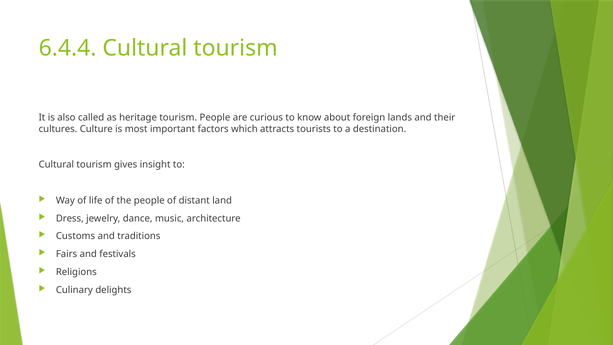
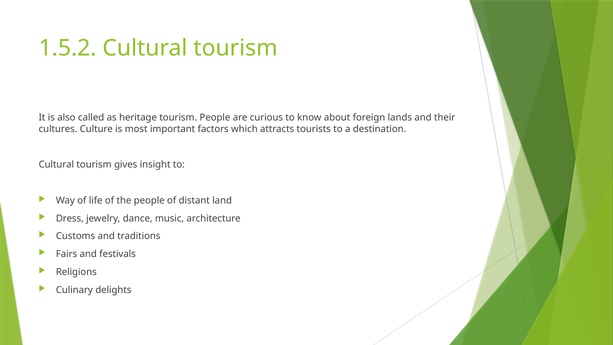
6.4.4: 6.4.4 -> 1.5.2
